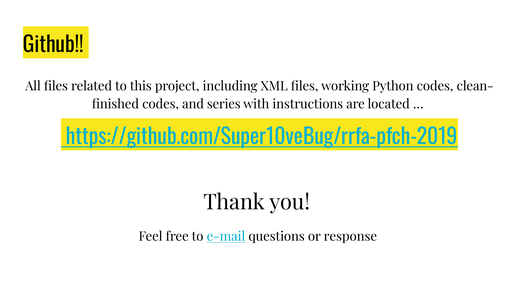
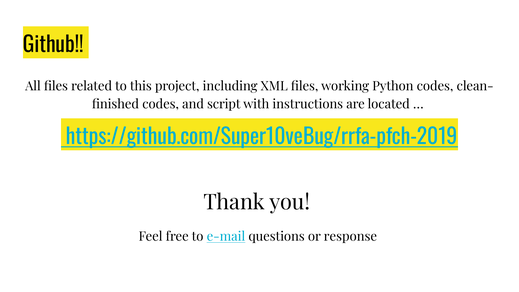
series: series -> script
